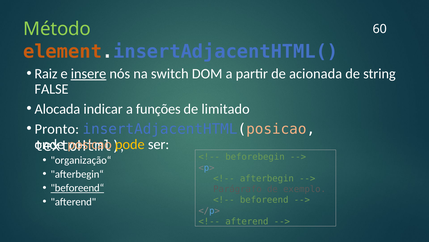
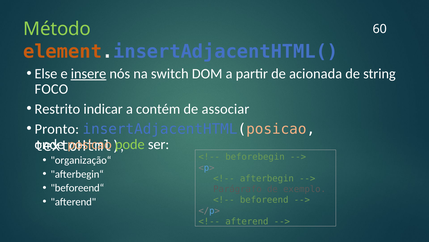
Raiz: Raiz -> Else
FALSE: FALSE -> FOCO
Alocada: Alocada -> Restrito
funções: funções -> contém
limitado: limitado -> associar
pode colour: yellow -> light green
beforeend“ underline: present -> none
